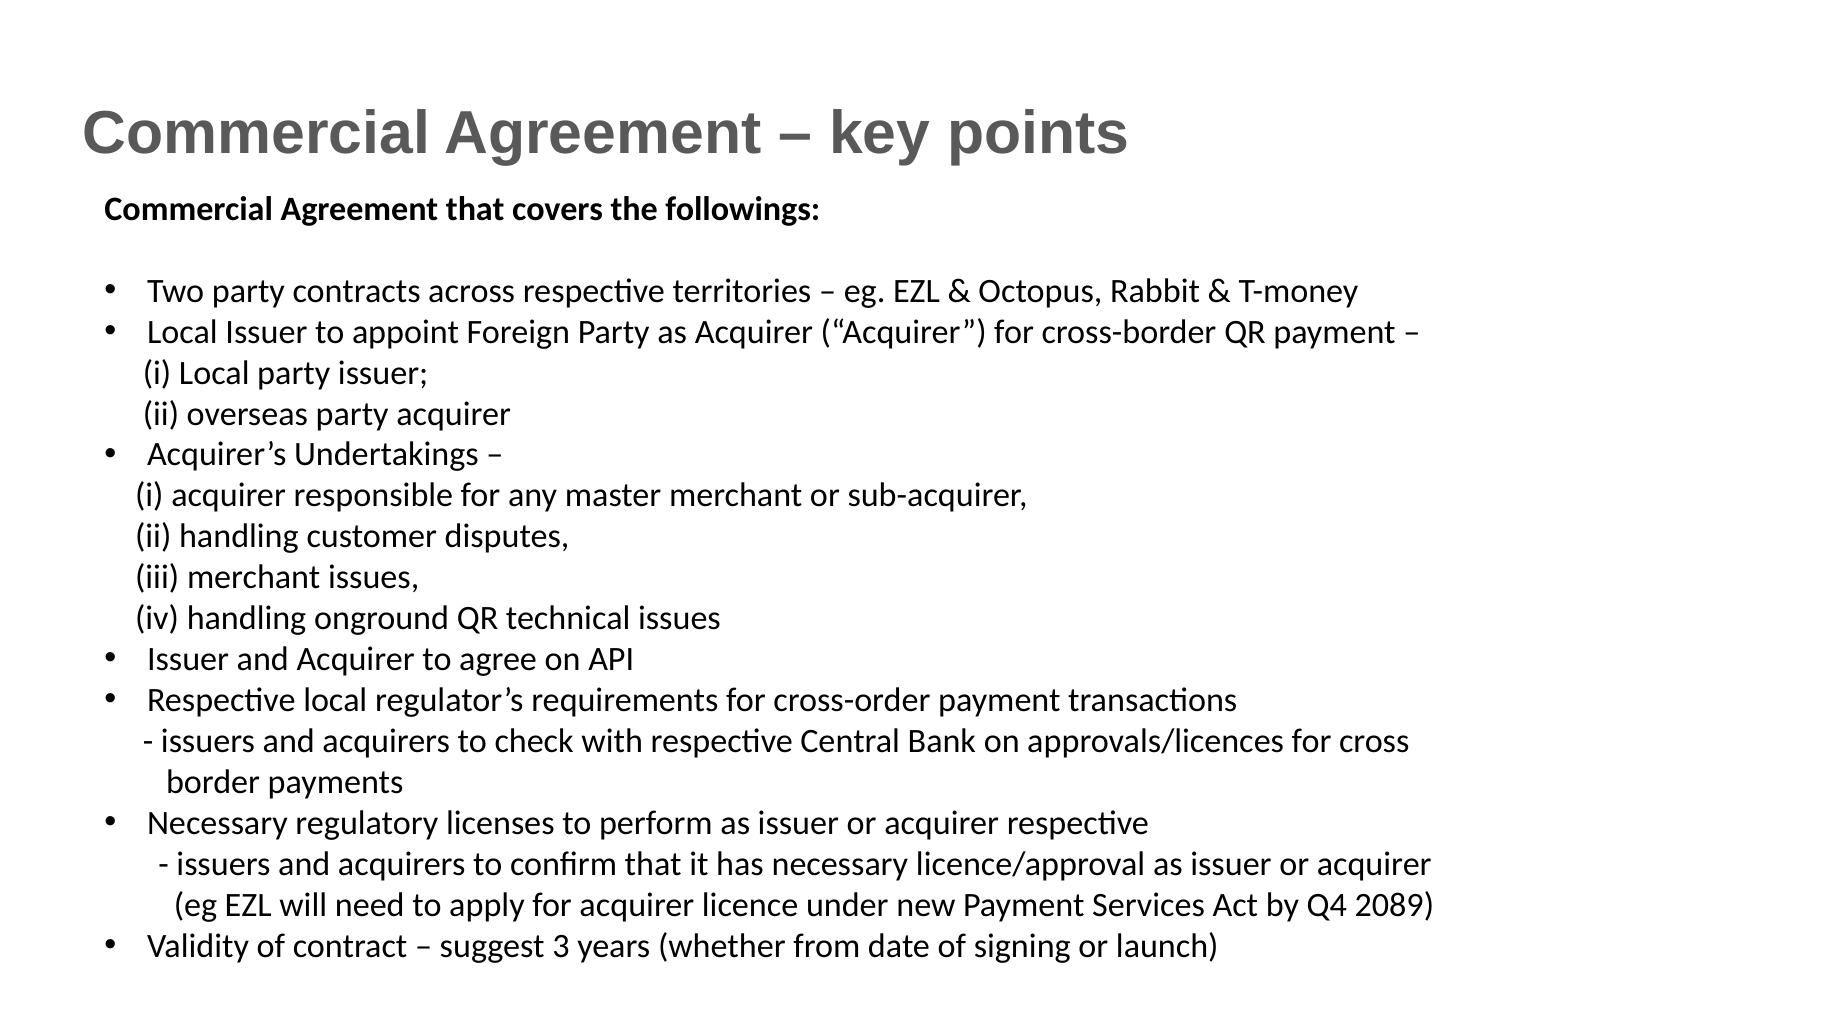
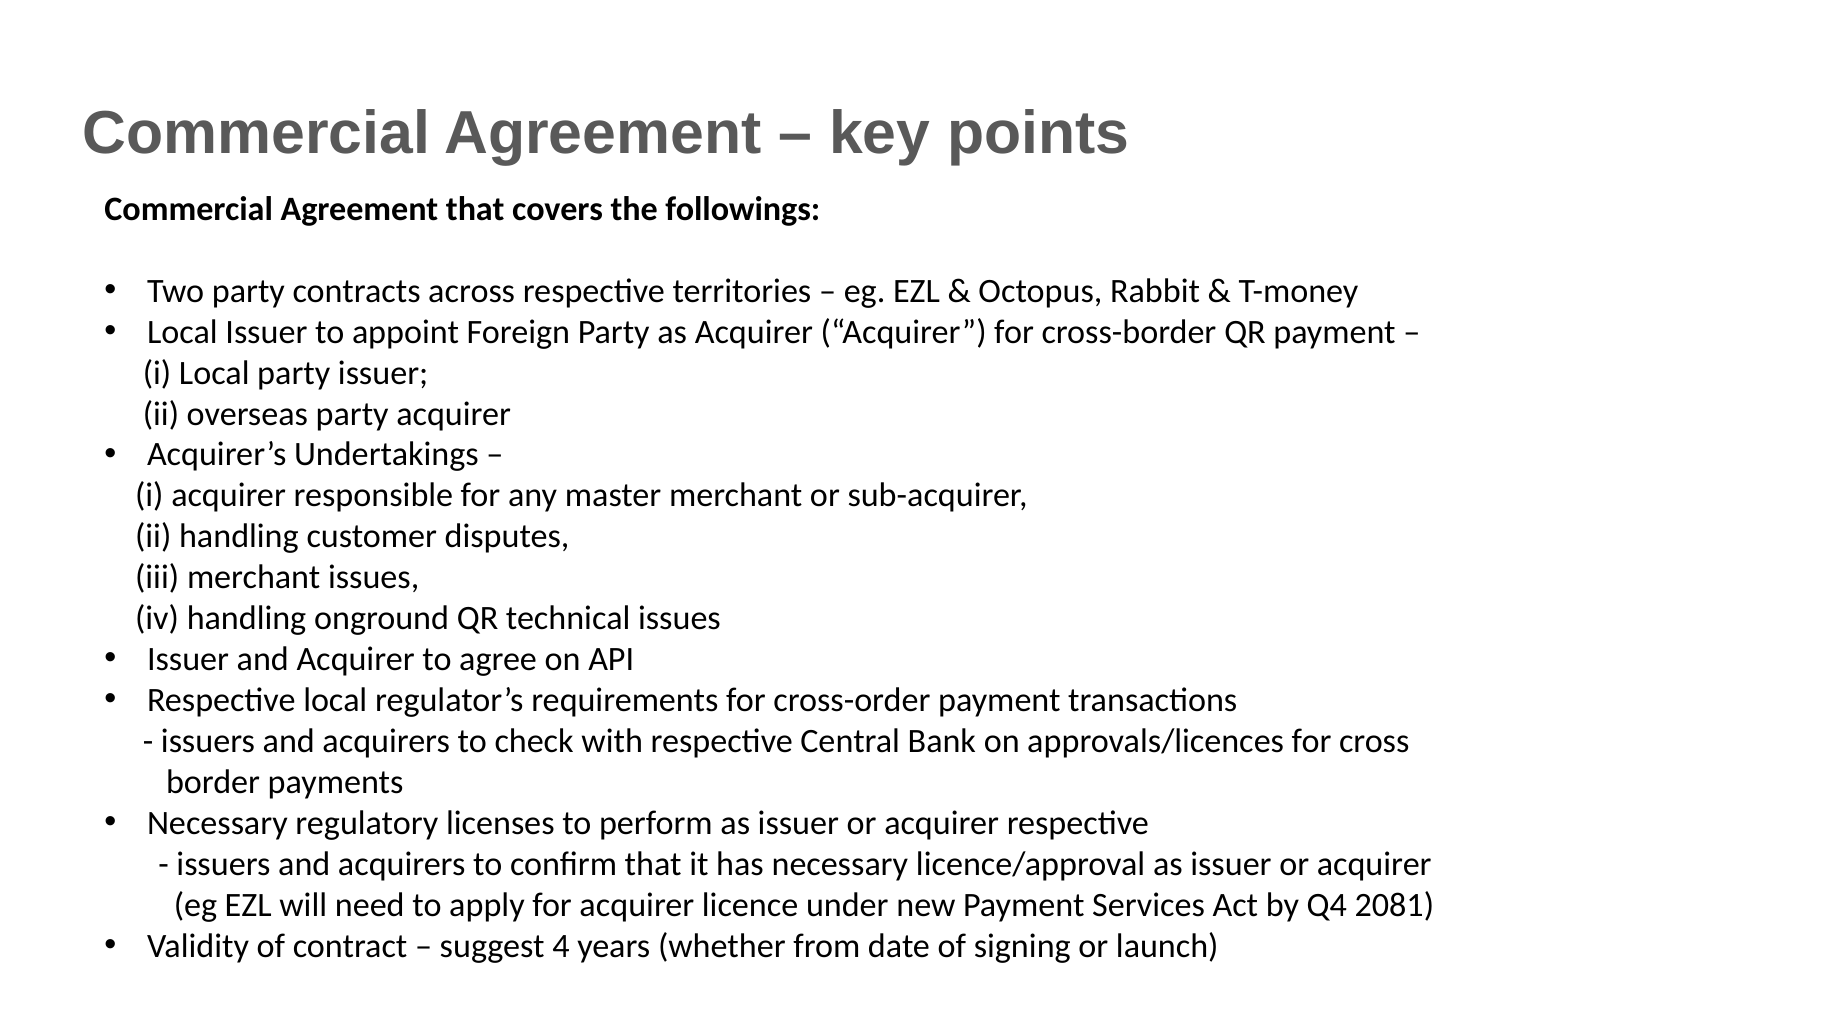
2089: 2089 -> 2081
3: 3 -> 4
